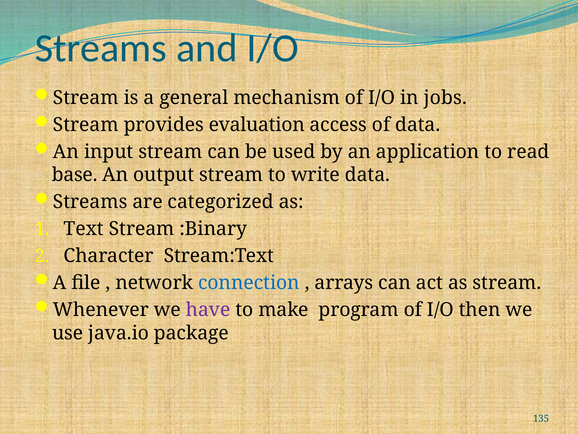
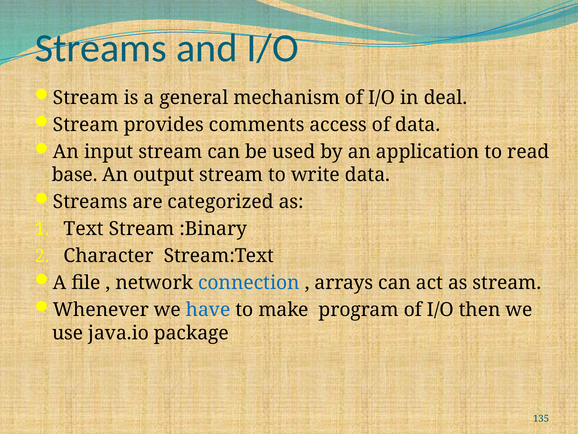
jobs: jobs -> deal
evaluation: evaluation -> comments
have colour: purple -> blue
